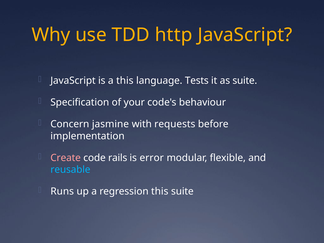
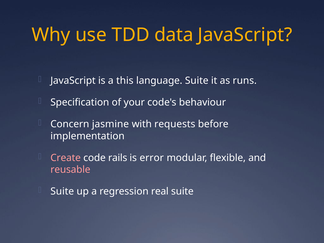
http: http -> data
language Tests: Tests -> Suite
as suite: suite -> runs
reusable colour: light blue -> pink
Runs at (62, 191): Runs -> Suite
regression this: this -> real
